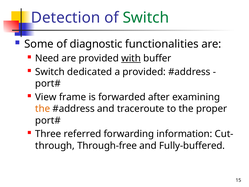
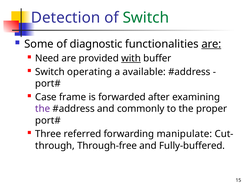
are at (211, 44) underline: none -> present
dedicated: dedicated -> operating
a provided: provided -> available
View: View -> Case
the at (43, 109) colour: orange -> purple
traceroute: traceroute -> commonly
information: information -> manipulate
